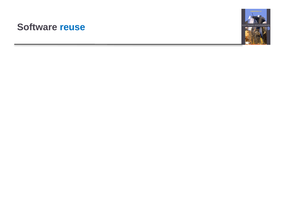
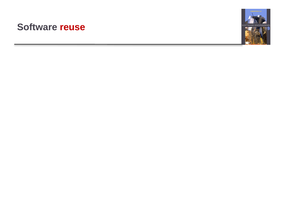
reuse at (72, 27) colour: blue -> red
